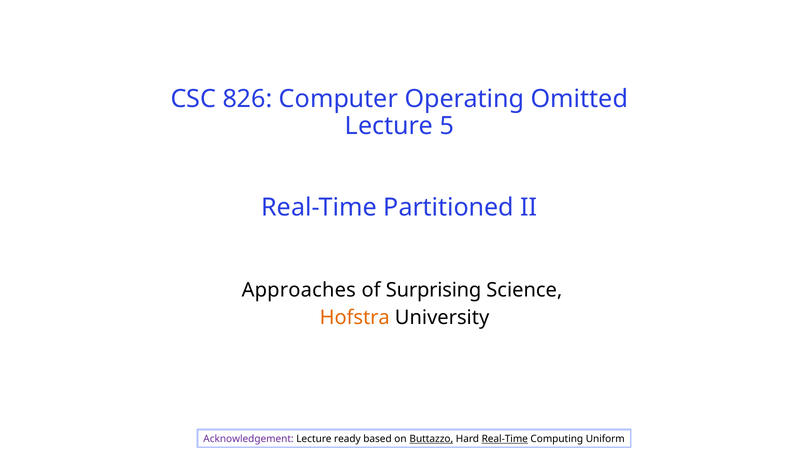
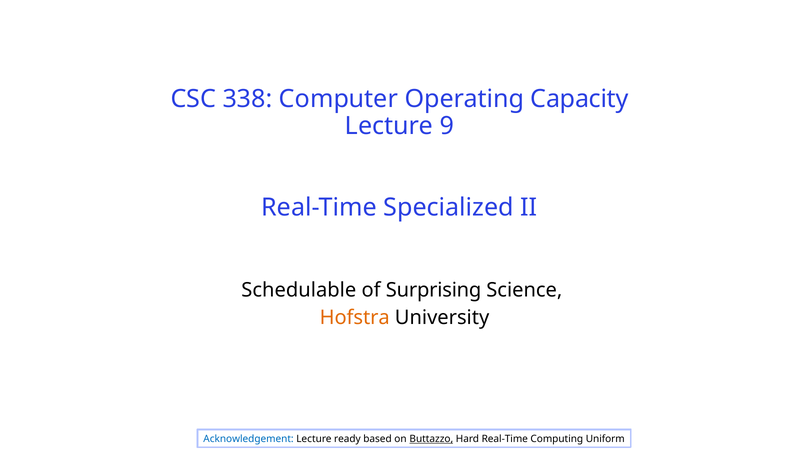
826: 826 -> 338
Omitted: Omitted -> Capacity
5: 5 -> 9
Partitioned: Partitioned -> Specialized
Approaches: Approaches -> Schedulable
Acknowledgement colour: purple -> blue
Real-Time at (505, 439) underline: present -> none
